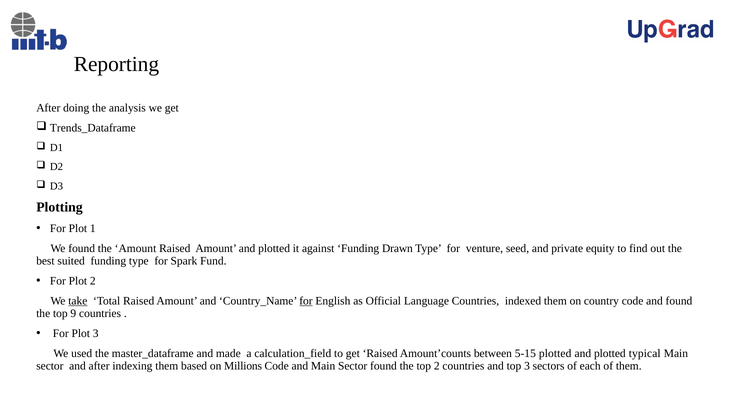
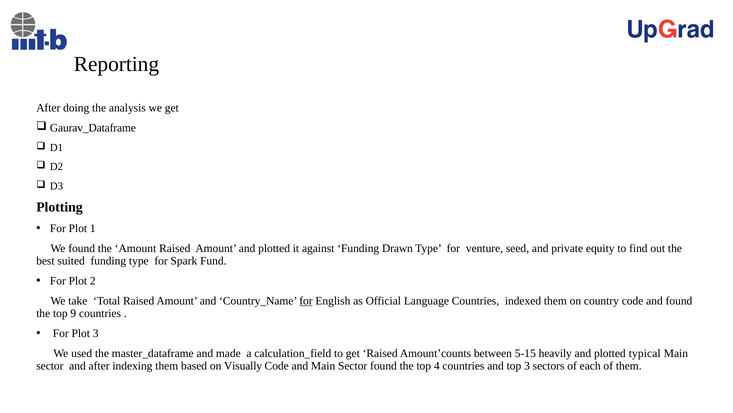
Trends_Dataframe: Trends_Dataframe -> Gaurav_Dataframe
take underline: present -> none
5-15 plotted: plotted -> heavily
Millions: Millions -> Visually
top 2: 2 -> 4
